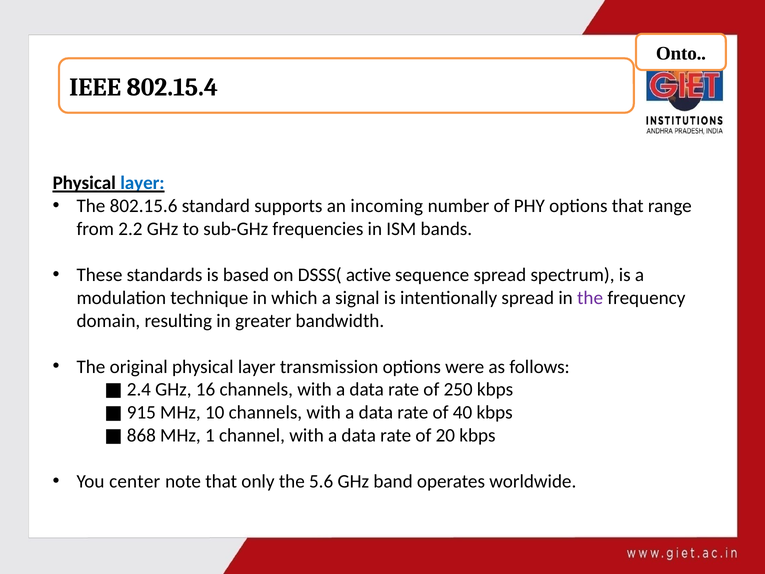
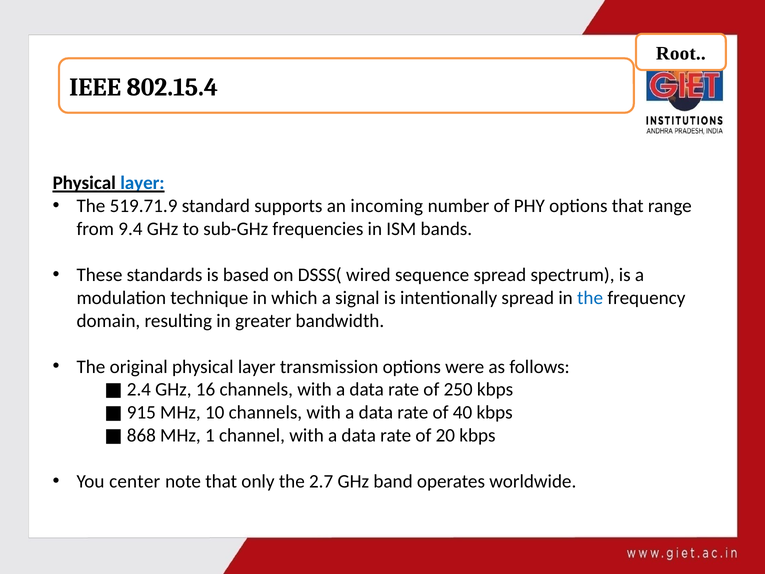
Onto: Onto -> Root
802.15.6: 802.15.6 -> 519.71.9
2.2: 2.2 -> 9.4
active: active -> wired
the at (590, 298) colour: purple -> blue
5.6: 5.6 -> 2.7
